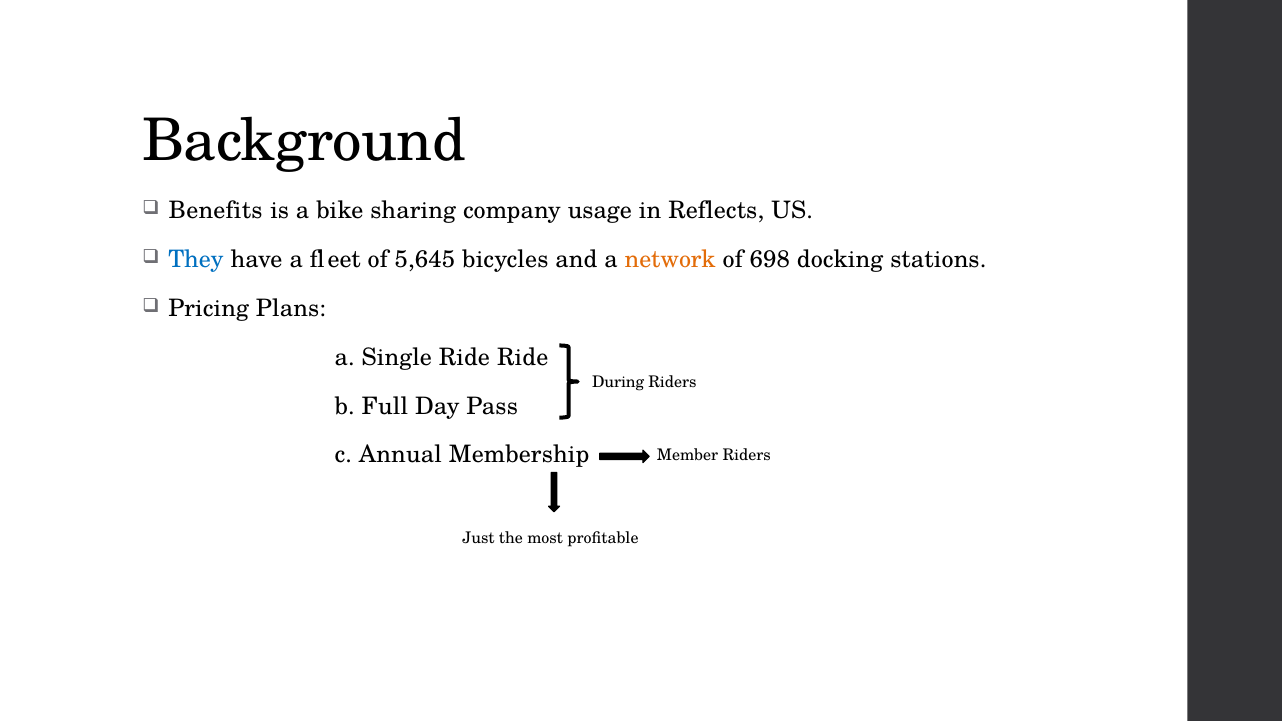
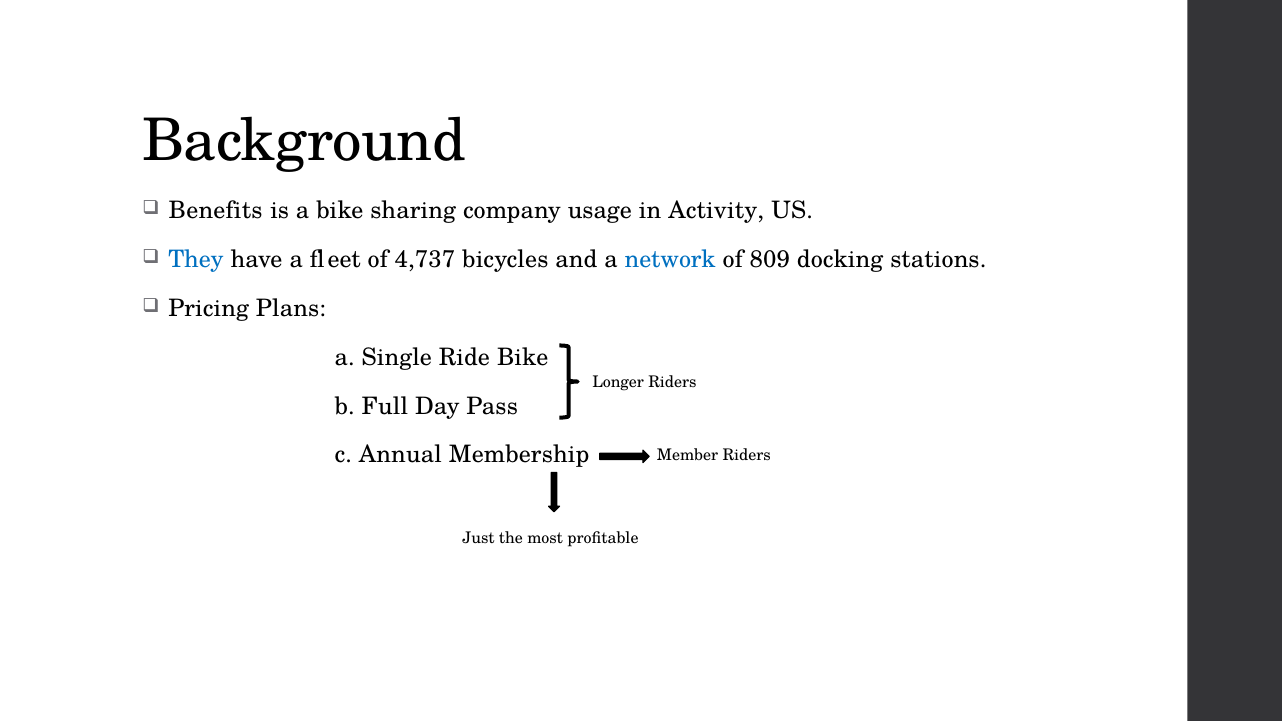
Reflects: Reflects -> Activity
5,645: 5,645 -> 4,737
network colour: orange -> blue
698: 698 -> 809
Ride Ride: Ride -> Bike
During: During -> Longer
